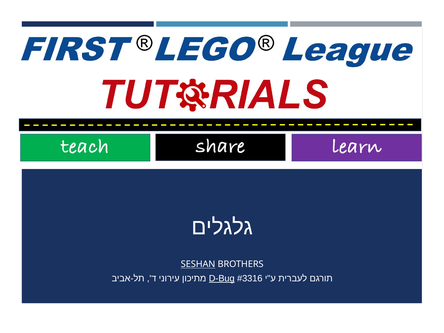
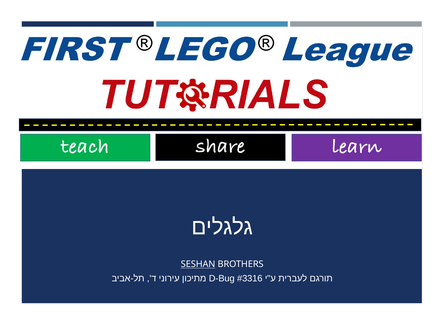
D-Bug underline: present -> none
